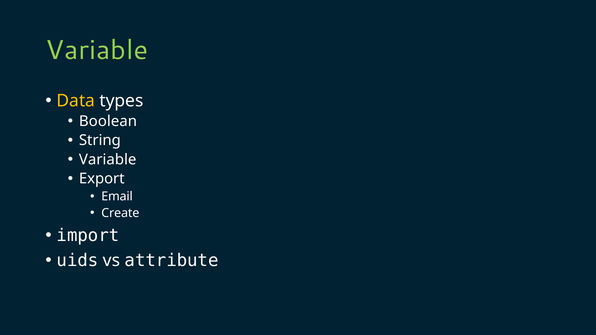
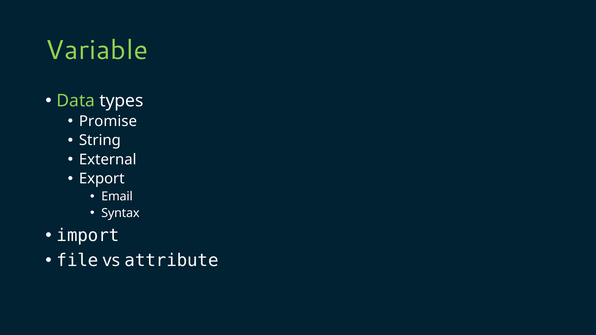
Data colour: yellow -> light green
Boolean: Boolean -> Promise
Variable at (108, 160): Variable -> External
Create: Create -> Syntax
uids: uids -> file
